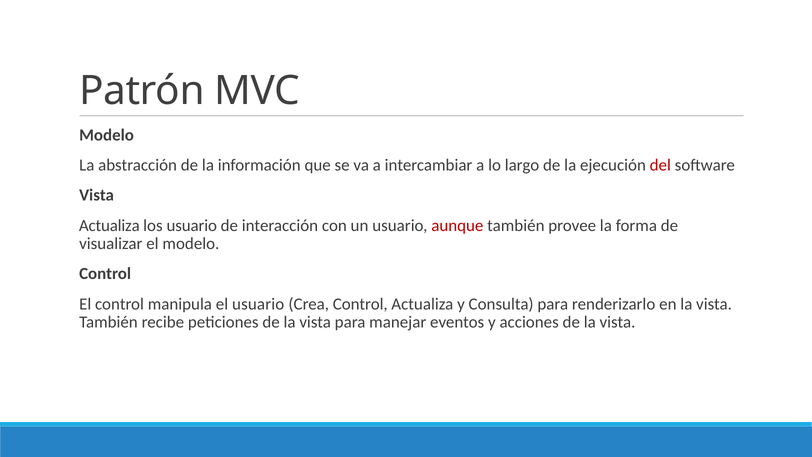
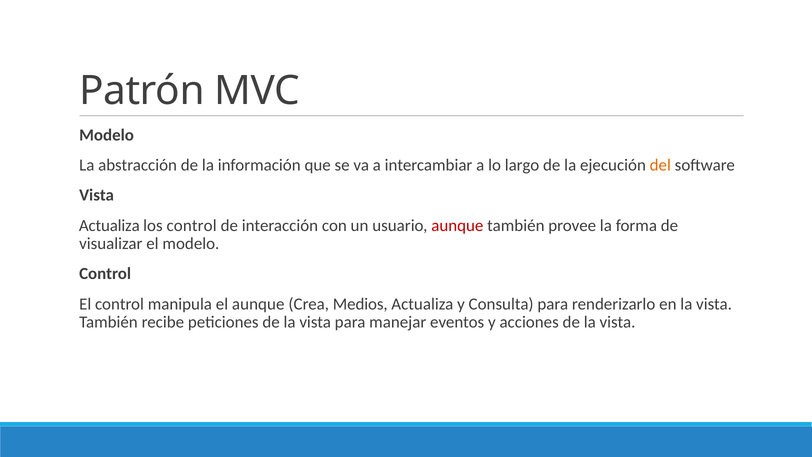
del colour: red -> orange
los usuario: usuario -> control
el usuario: usuario -> aunque
Crea Control: Control -> Medios
